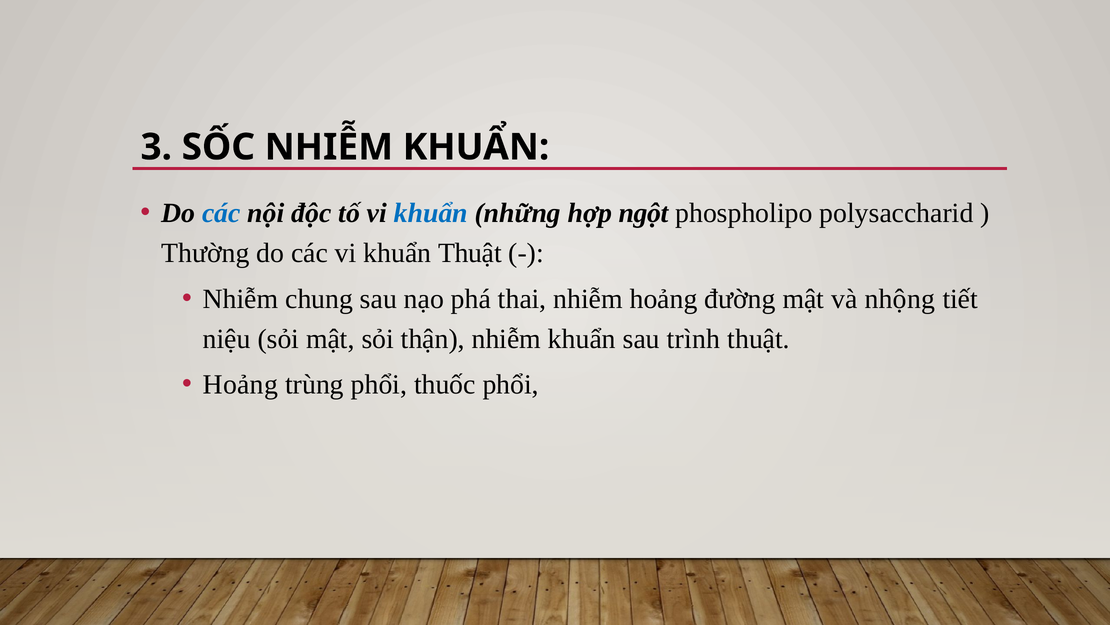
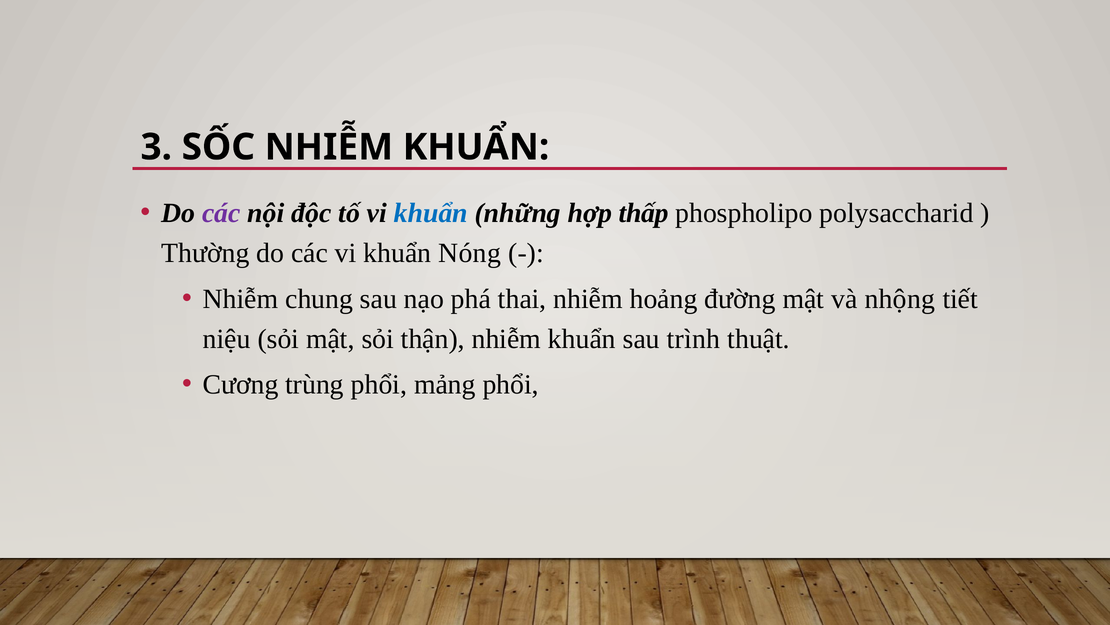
các at (221, 213) colour: blue -> purple
ngột: ngột -> thấp
khuẩn Thuật: Thuật -> Nóng
Hoảng at (240, 384): Hoảng -> Cương
thuốc: thuốc -> mảng
